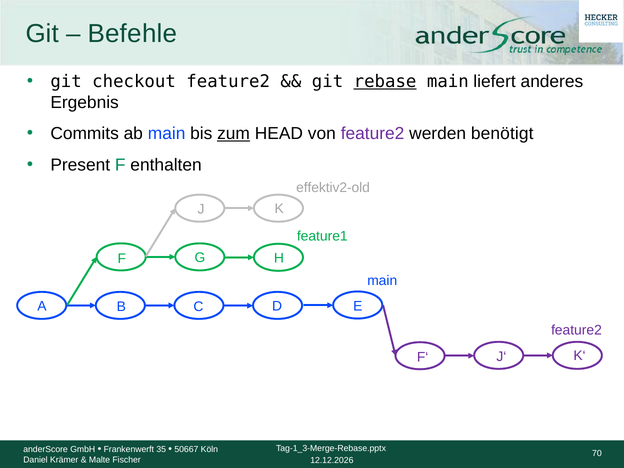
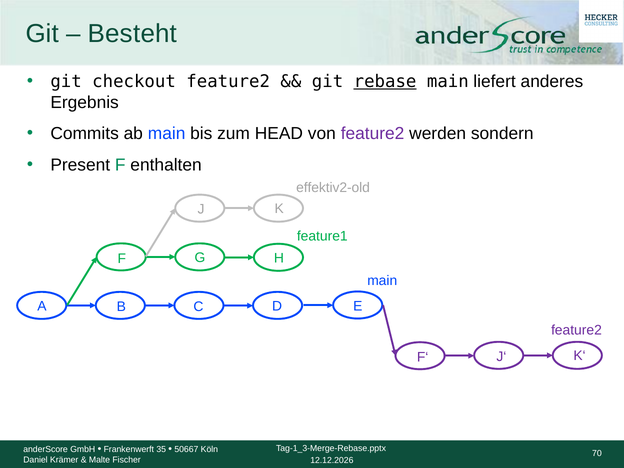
Befehle: Befehle -> Besteht
zum underline: present -> none
benötigt: benötigt -> sondern
